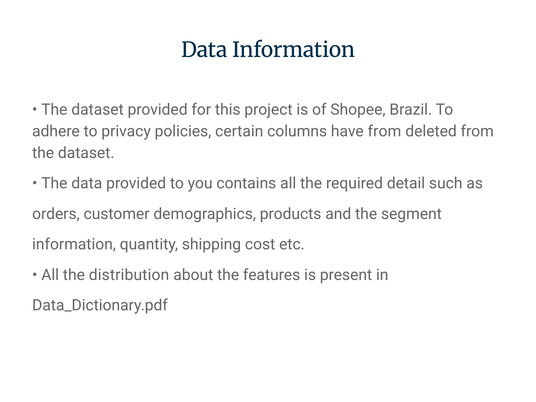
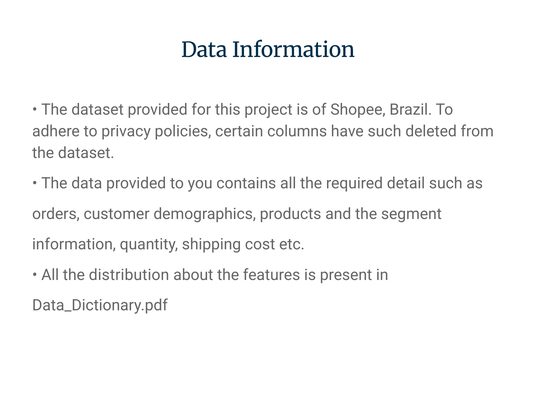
have from: from -> such
